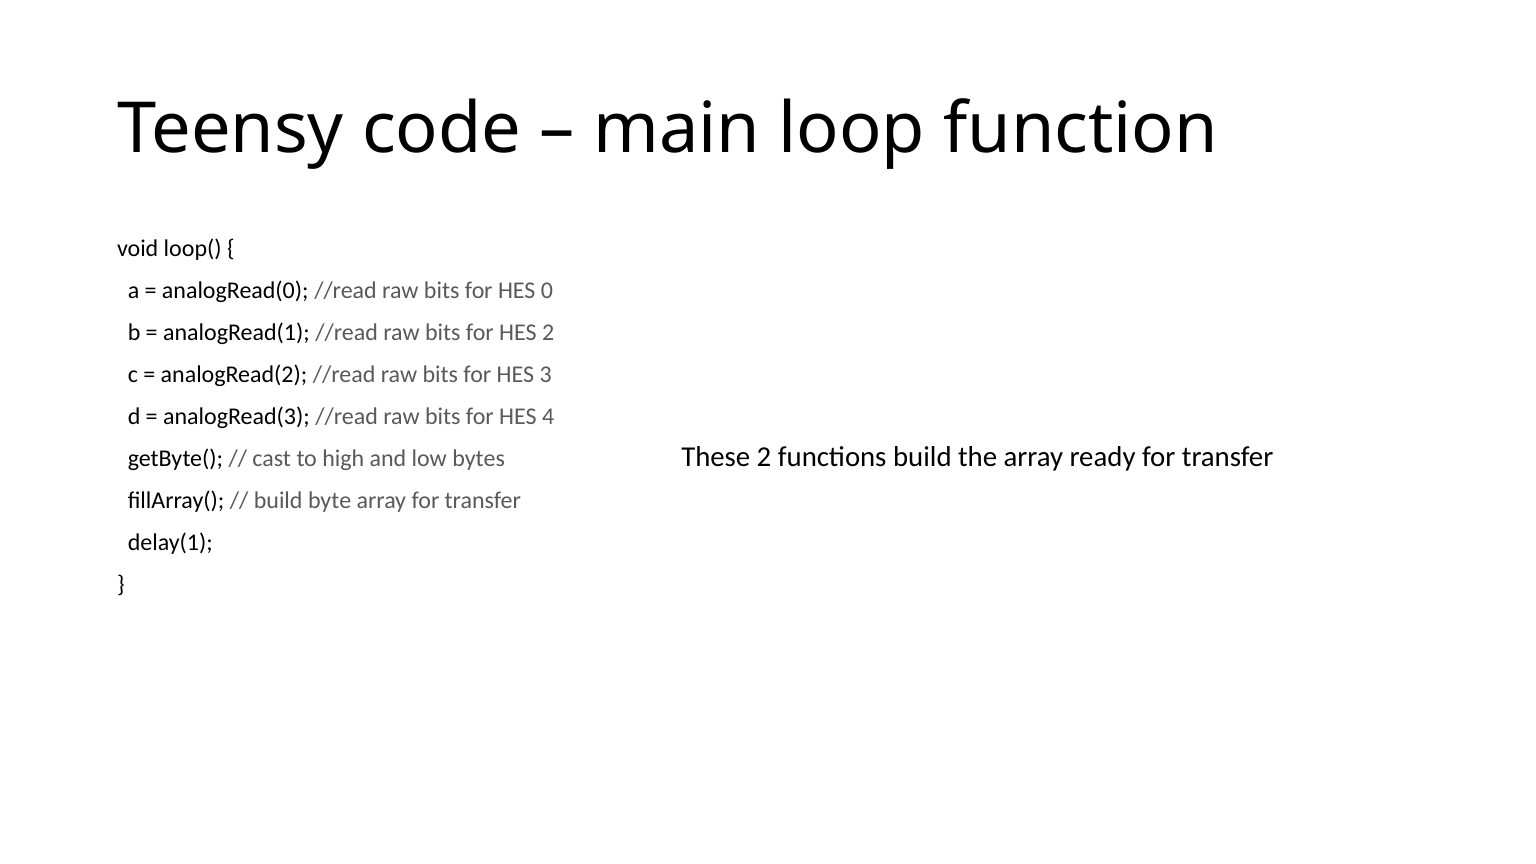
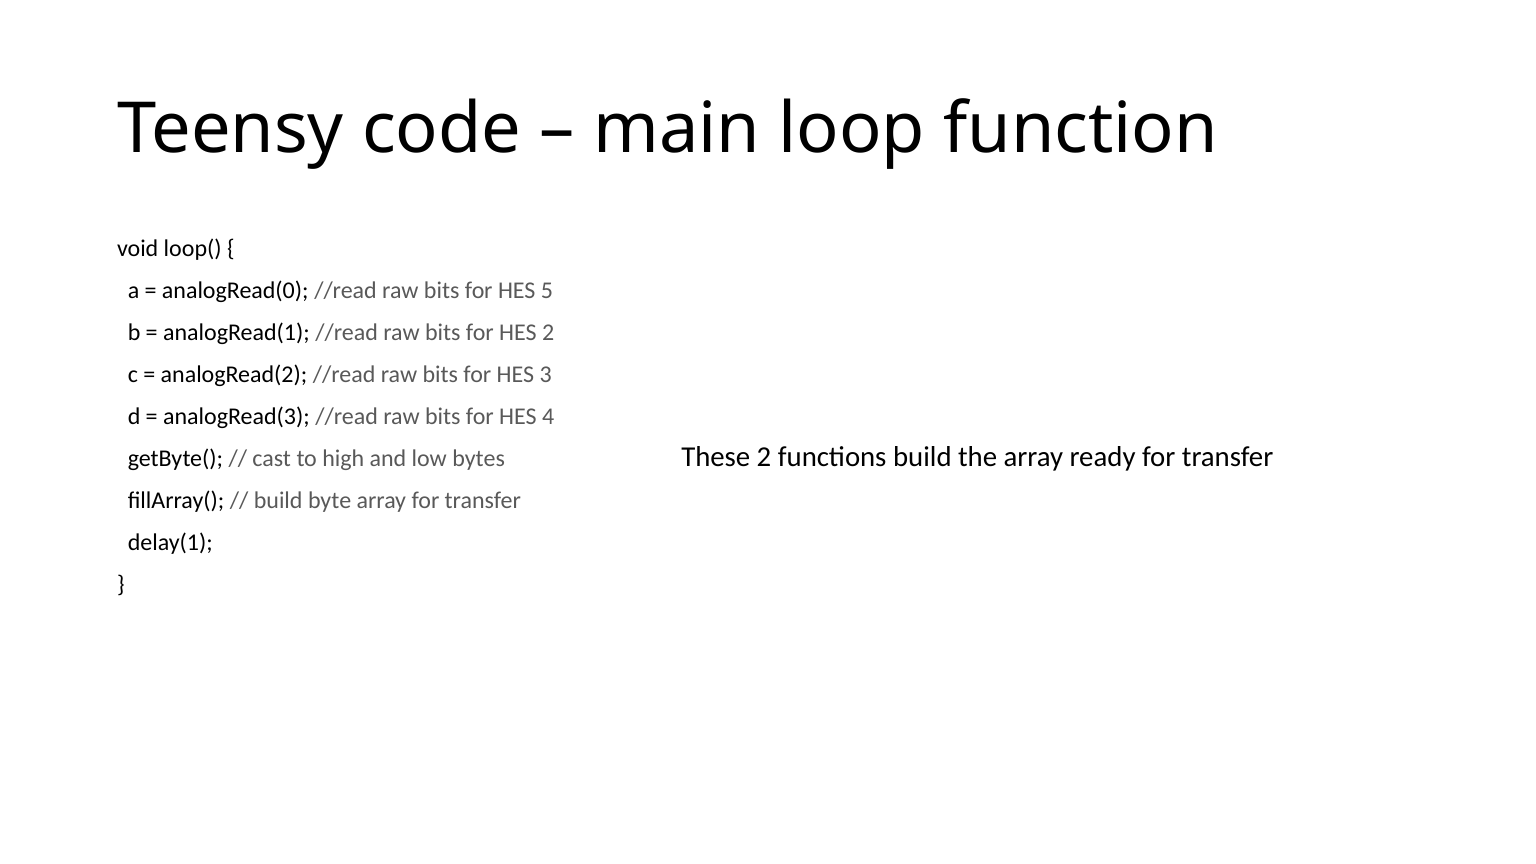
0: 0 -> 5
